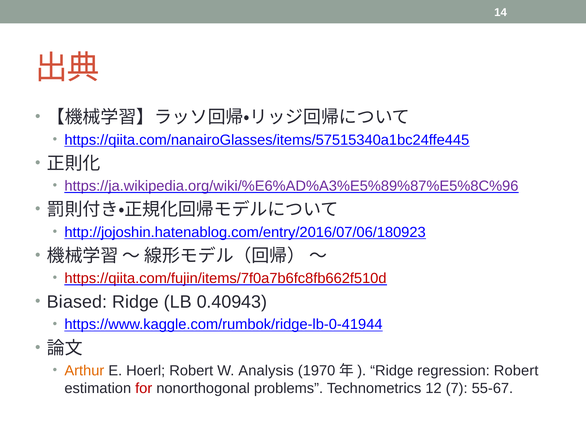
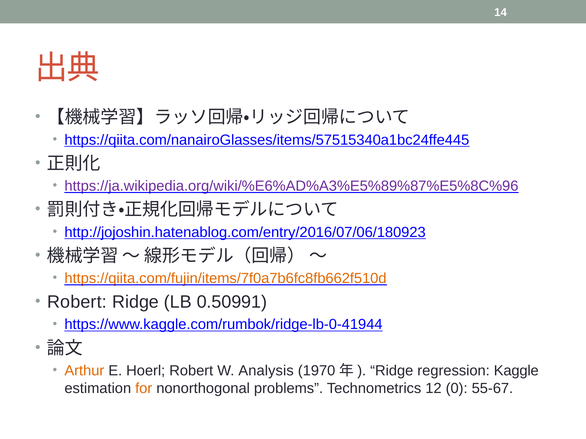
https://qiita.com/fujin/items/7f0a7b6fc8fb662f510d colour: red -> orange
Biased at (77, 302): Biased -> Robert
0.40943: 0.40943 -> 0.50991
regression Robert: Robert -> Kaggle
for colour: red -> orange
7: 7 -> 0
